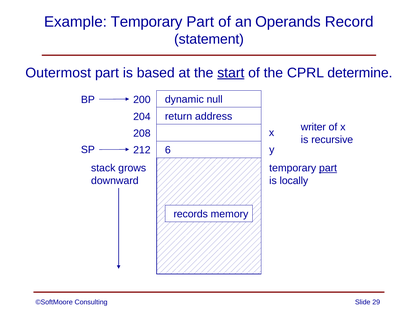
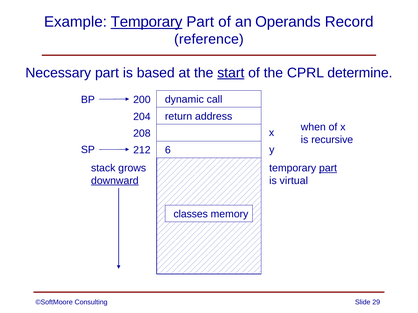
Temporary at (147, 22) underline: none -> present
statement: statement -> reference
Outermost: Outermost -> Necessary
null: null -> call
writer: writer -> when
downward underline: none -> present
locally: locally -> virtual
records: records -> classes
